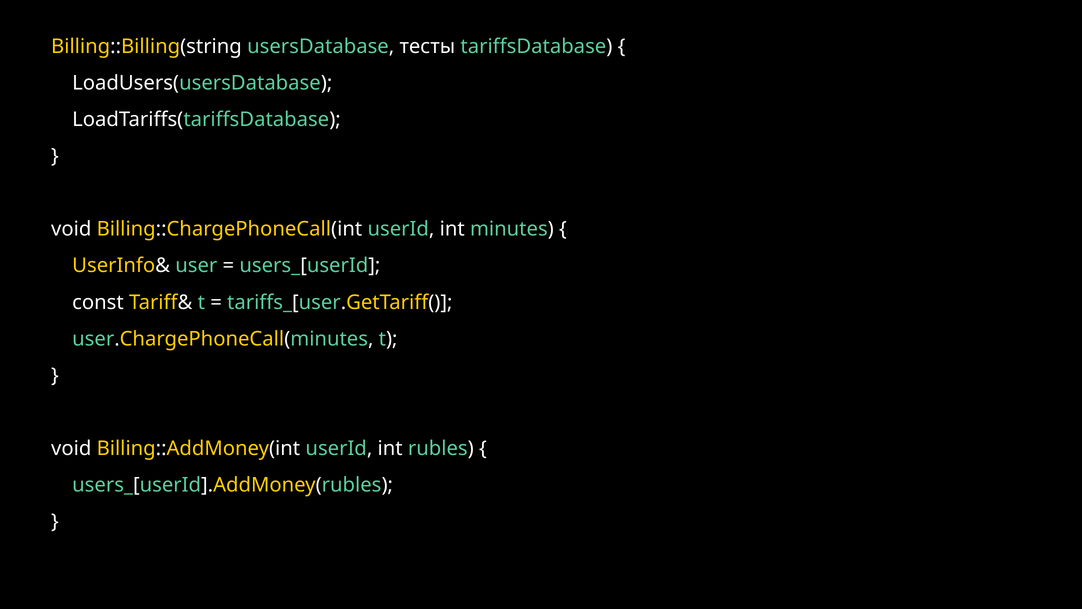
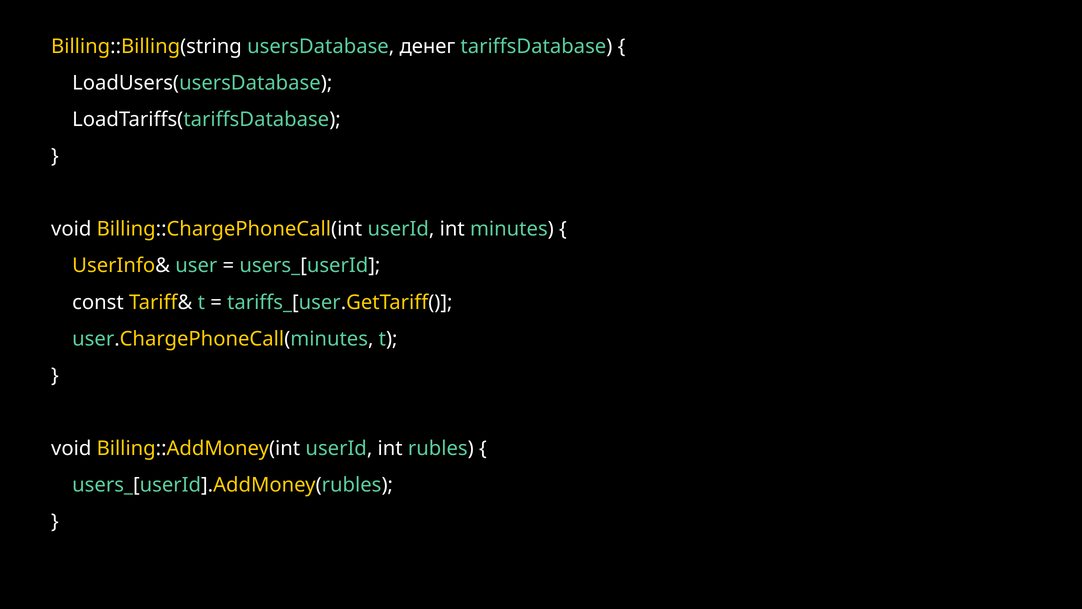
тесты: тесты -> денег
